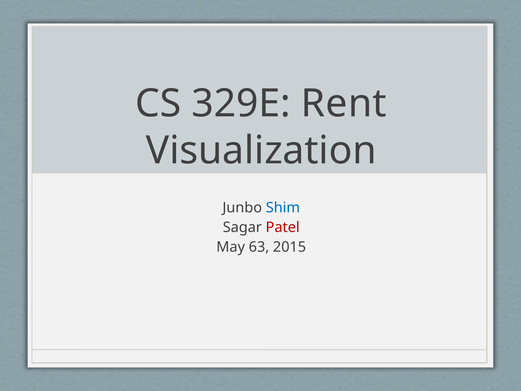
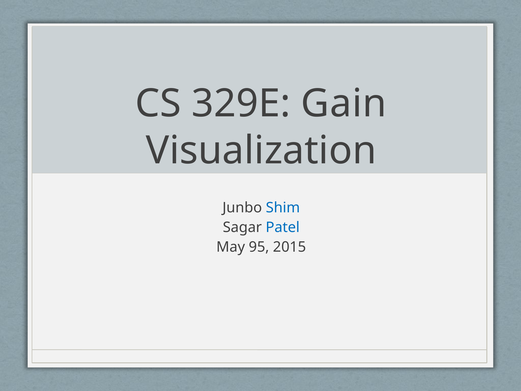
Rent: Rent -> Gain
Patel colour: red -> blue
63: 63 -> 95
